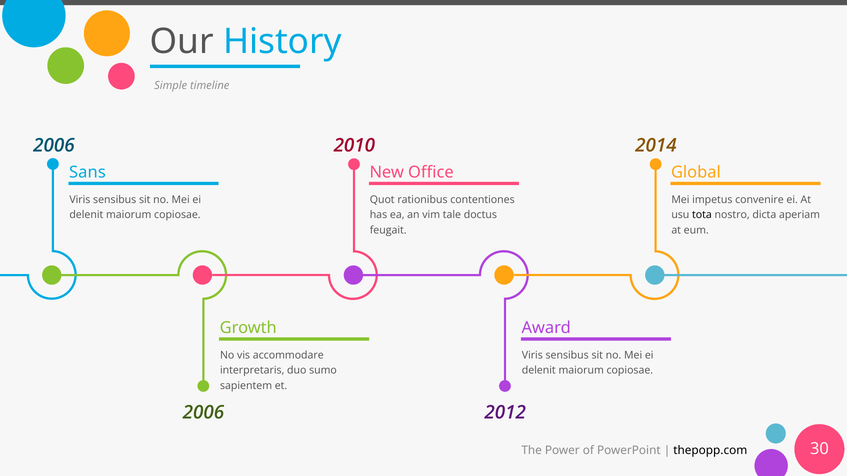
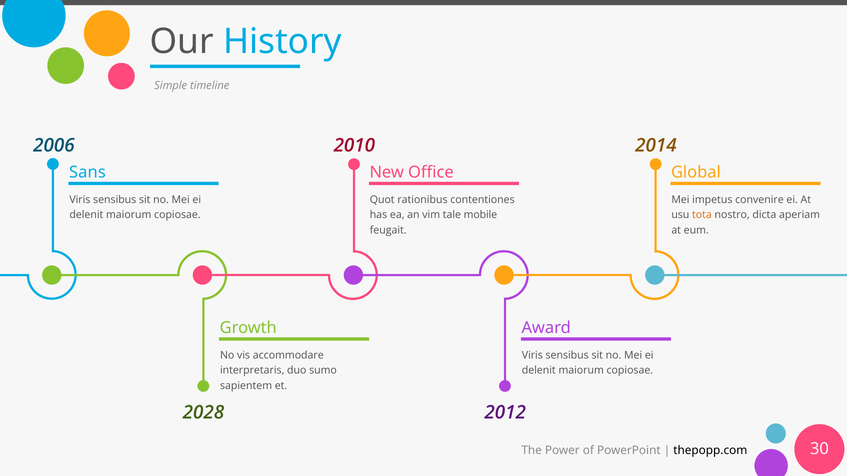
doctus: doctus -> mobile
tota colour: black -> orange
2006 at (203, 413): 2006 -> 2028
